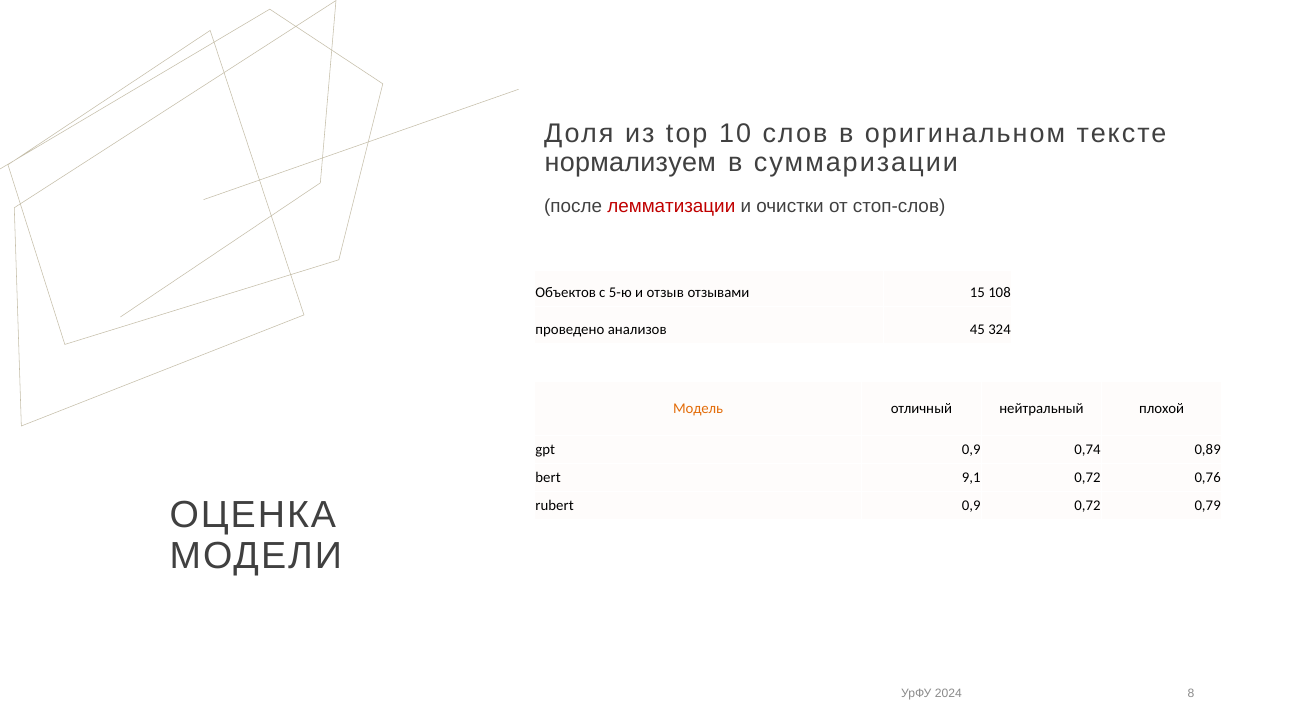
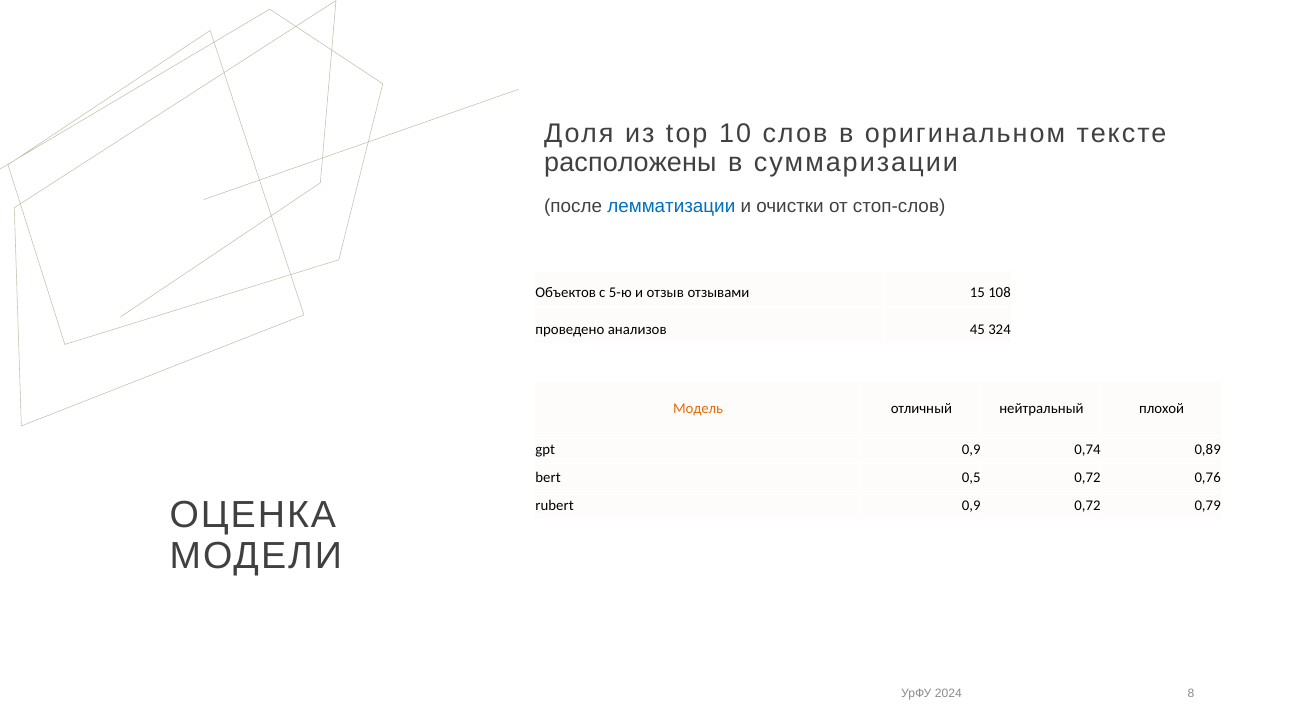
нормализуем: нормализуем -> расположены
лемматизации colour: red -> blue
9,1: 9,1 -> 0,5
